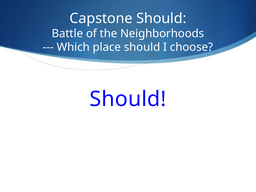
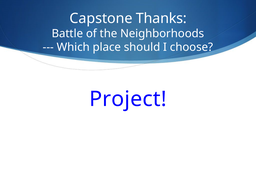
Capstone Should: Should -> Thanks
Should at (128, 99): Should -> Project
